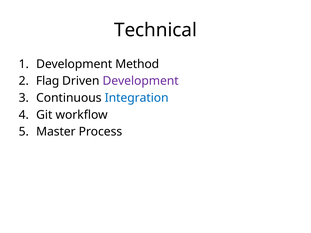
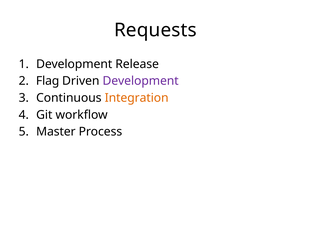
Technical: Technical -> Requests
Method: Method -> Release
Integration colour: blue -> orange
